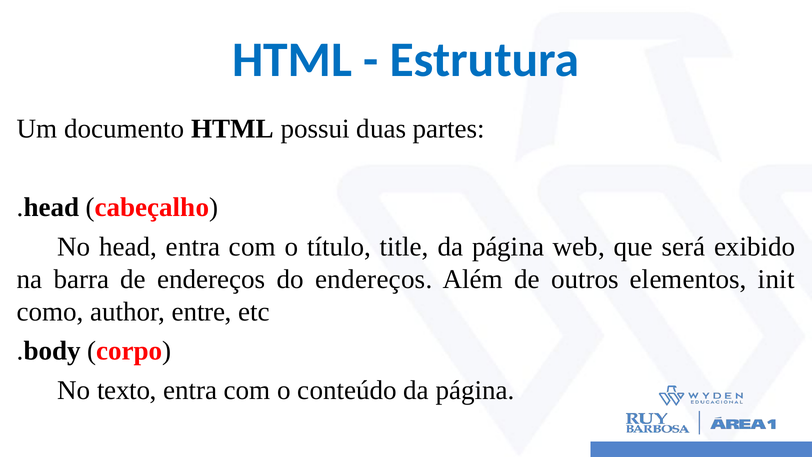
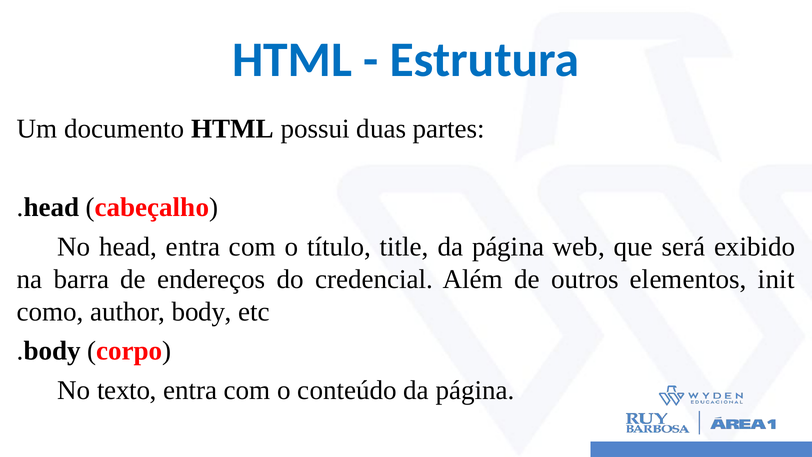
do endereços: endereços -> credencial
entre: entre -> body
